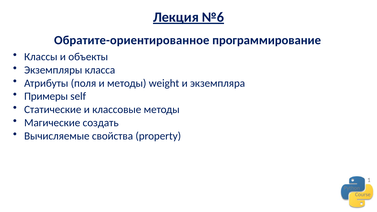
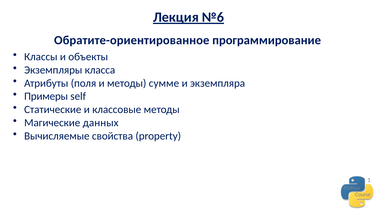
weight: weight -> сумме
создать: создать -> данных
